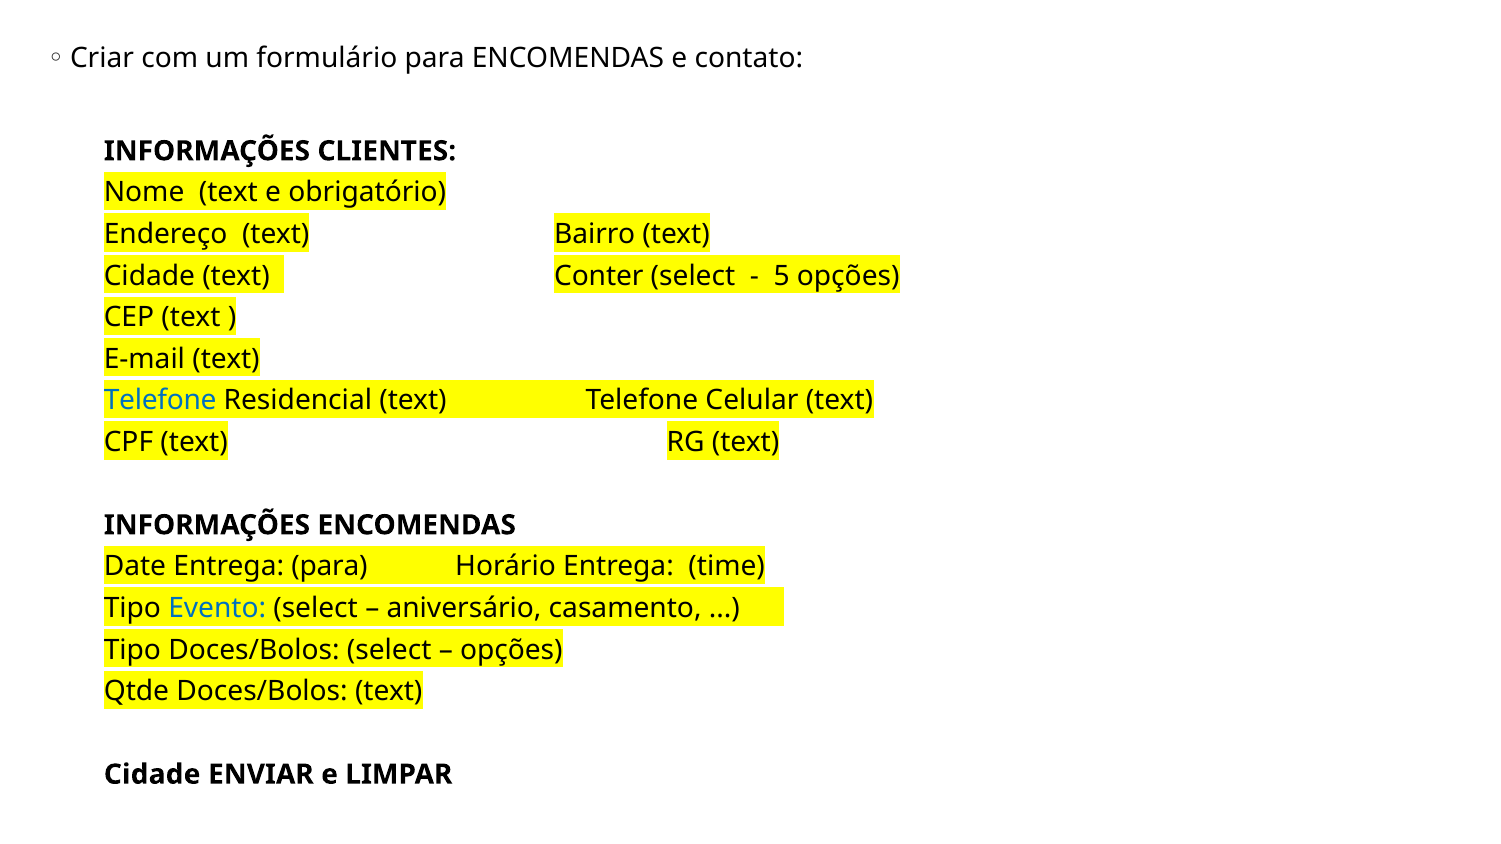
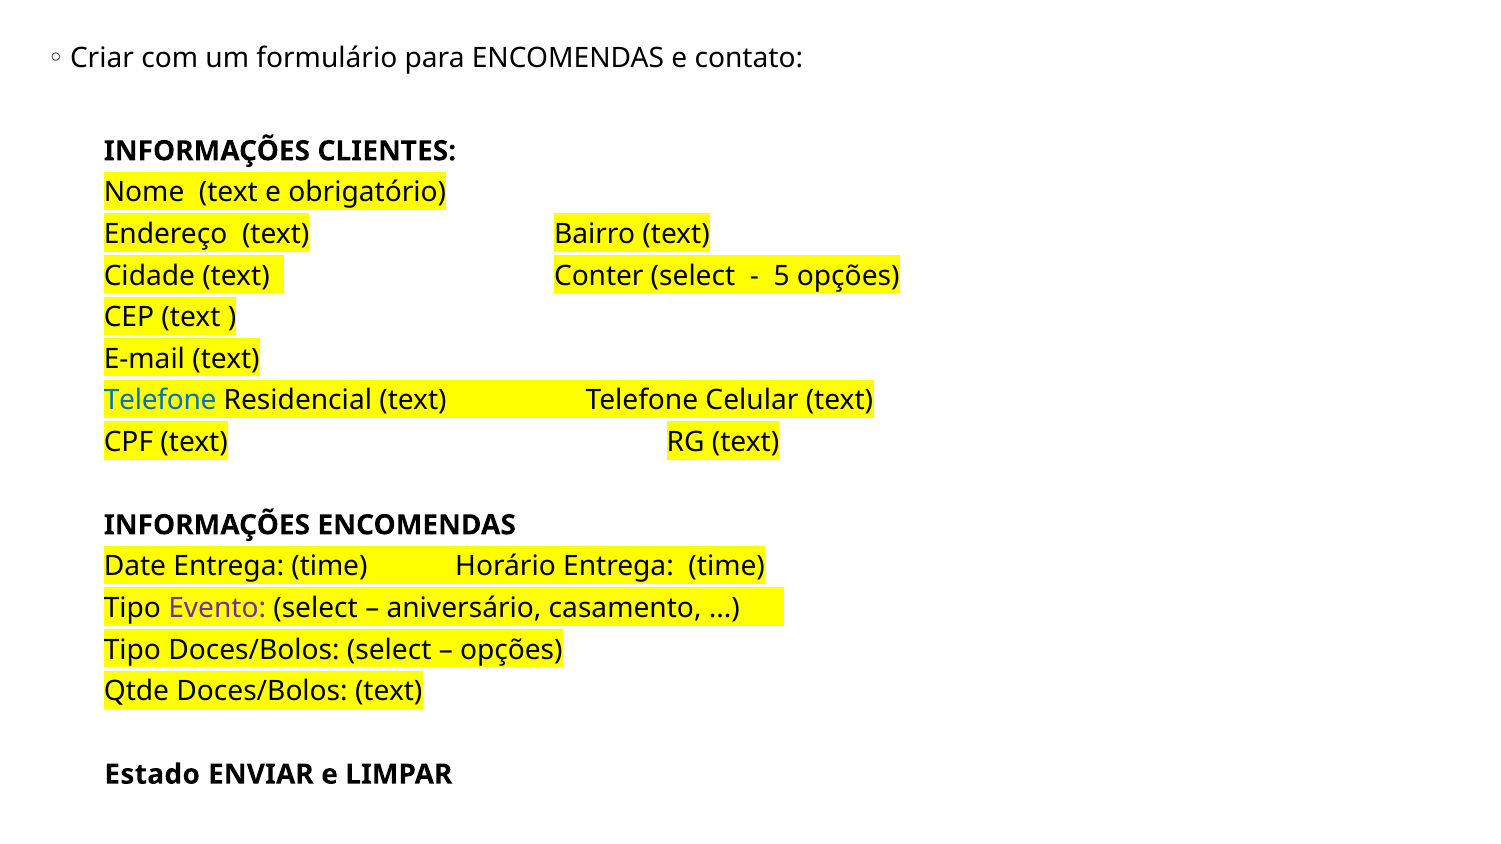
para at (330, 567): para -> time
Evento colour: blue -> purple
Cidade at (152, 775): Cidade -> Estado
